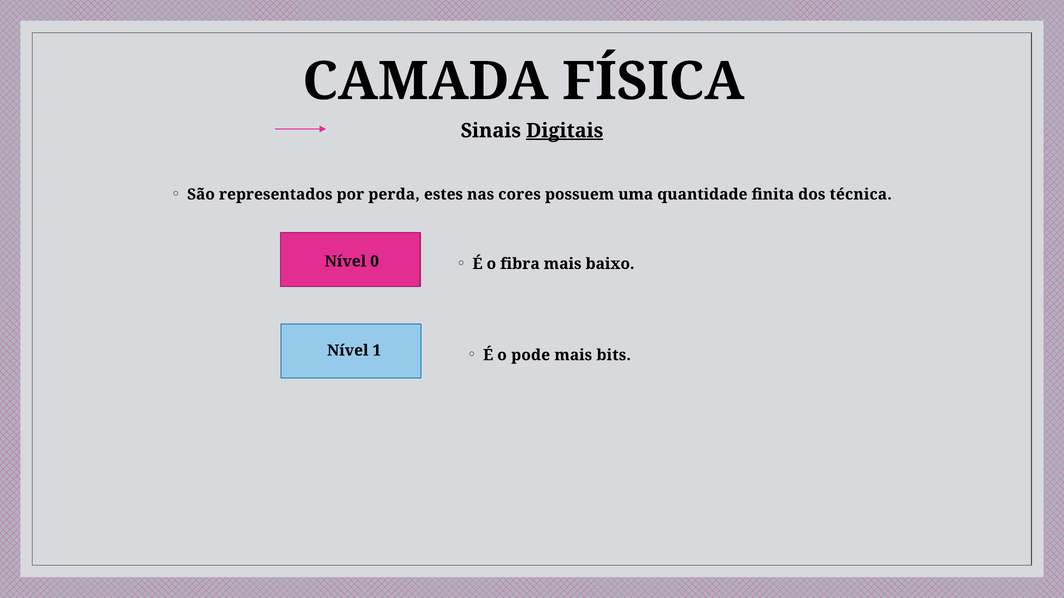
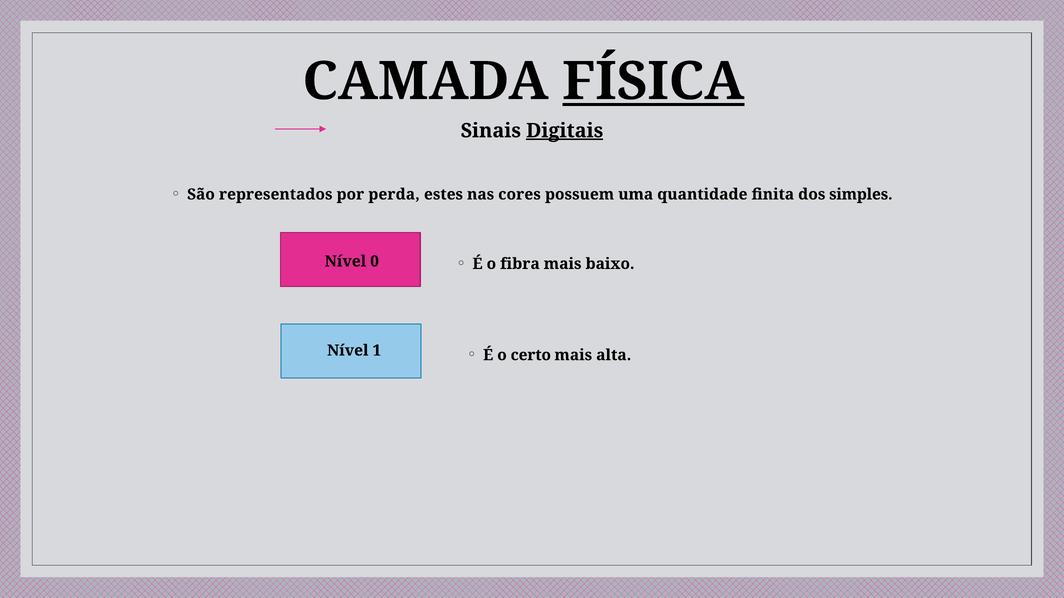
FÍSICA underline: none -> present
técnica: técnica -> simples
pode: pode -> certo
bits: bits -> alta
